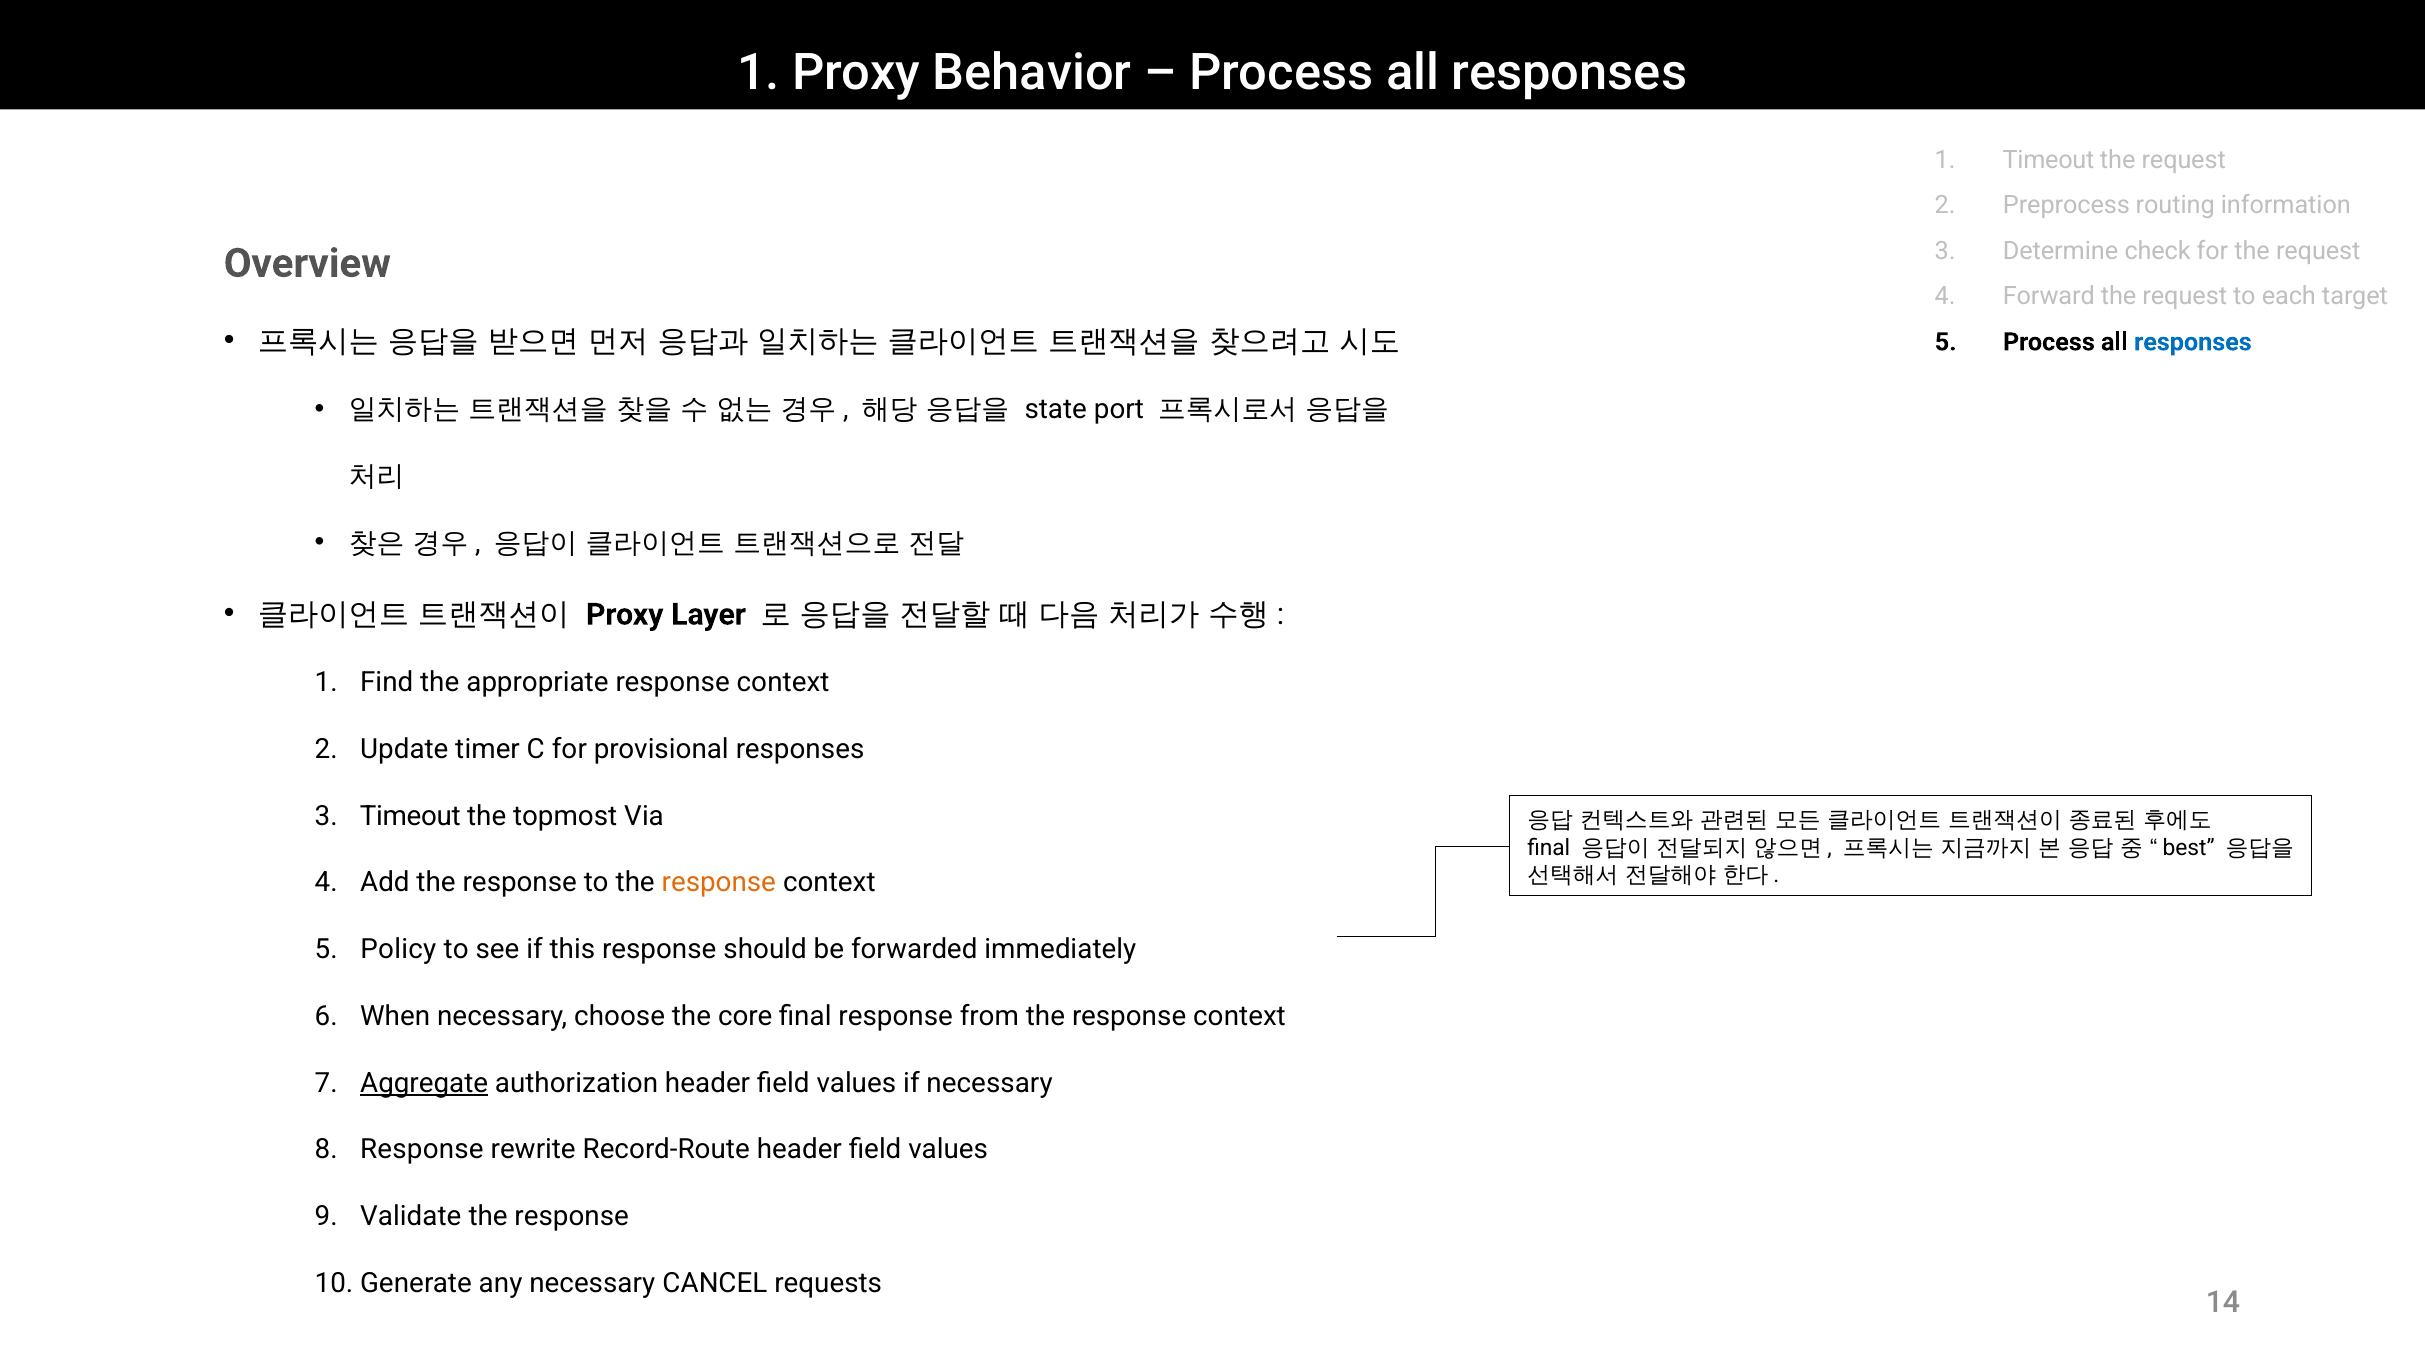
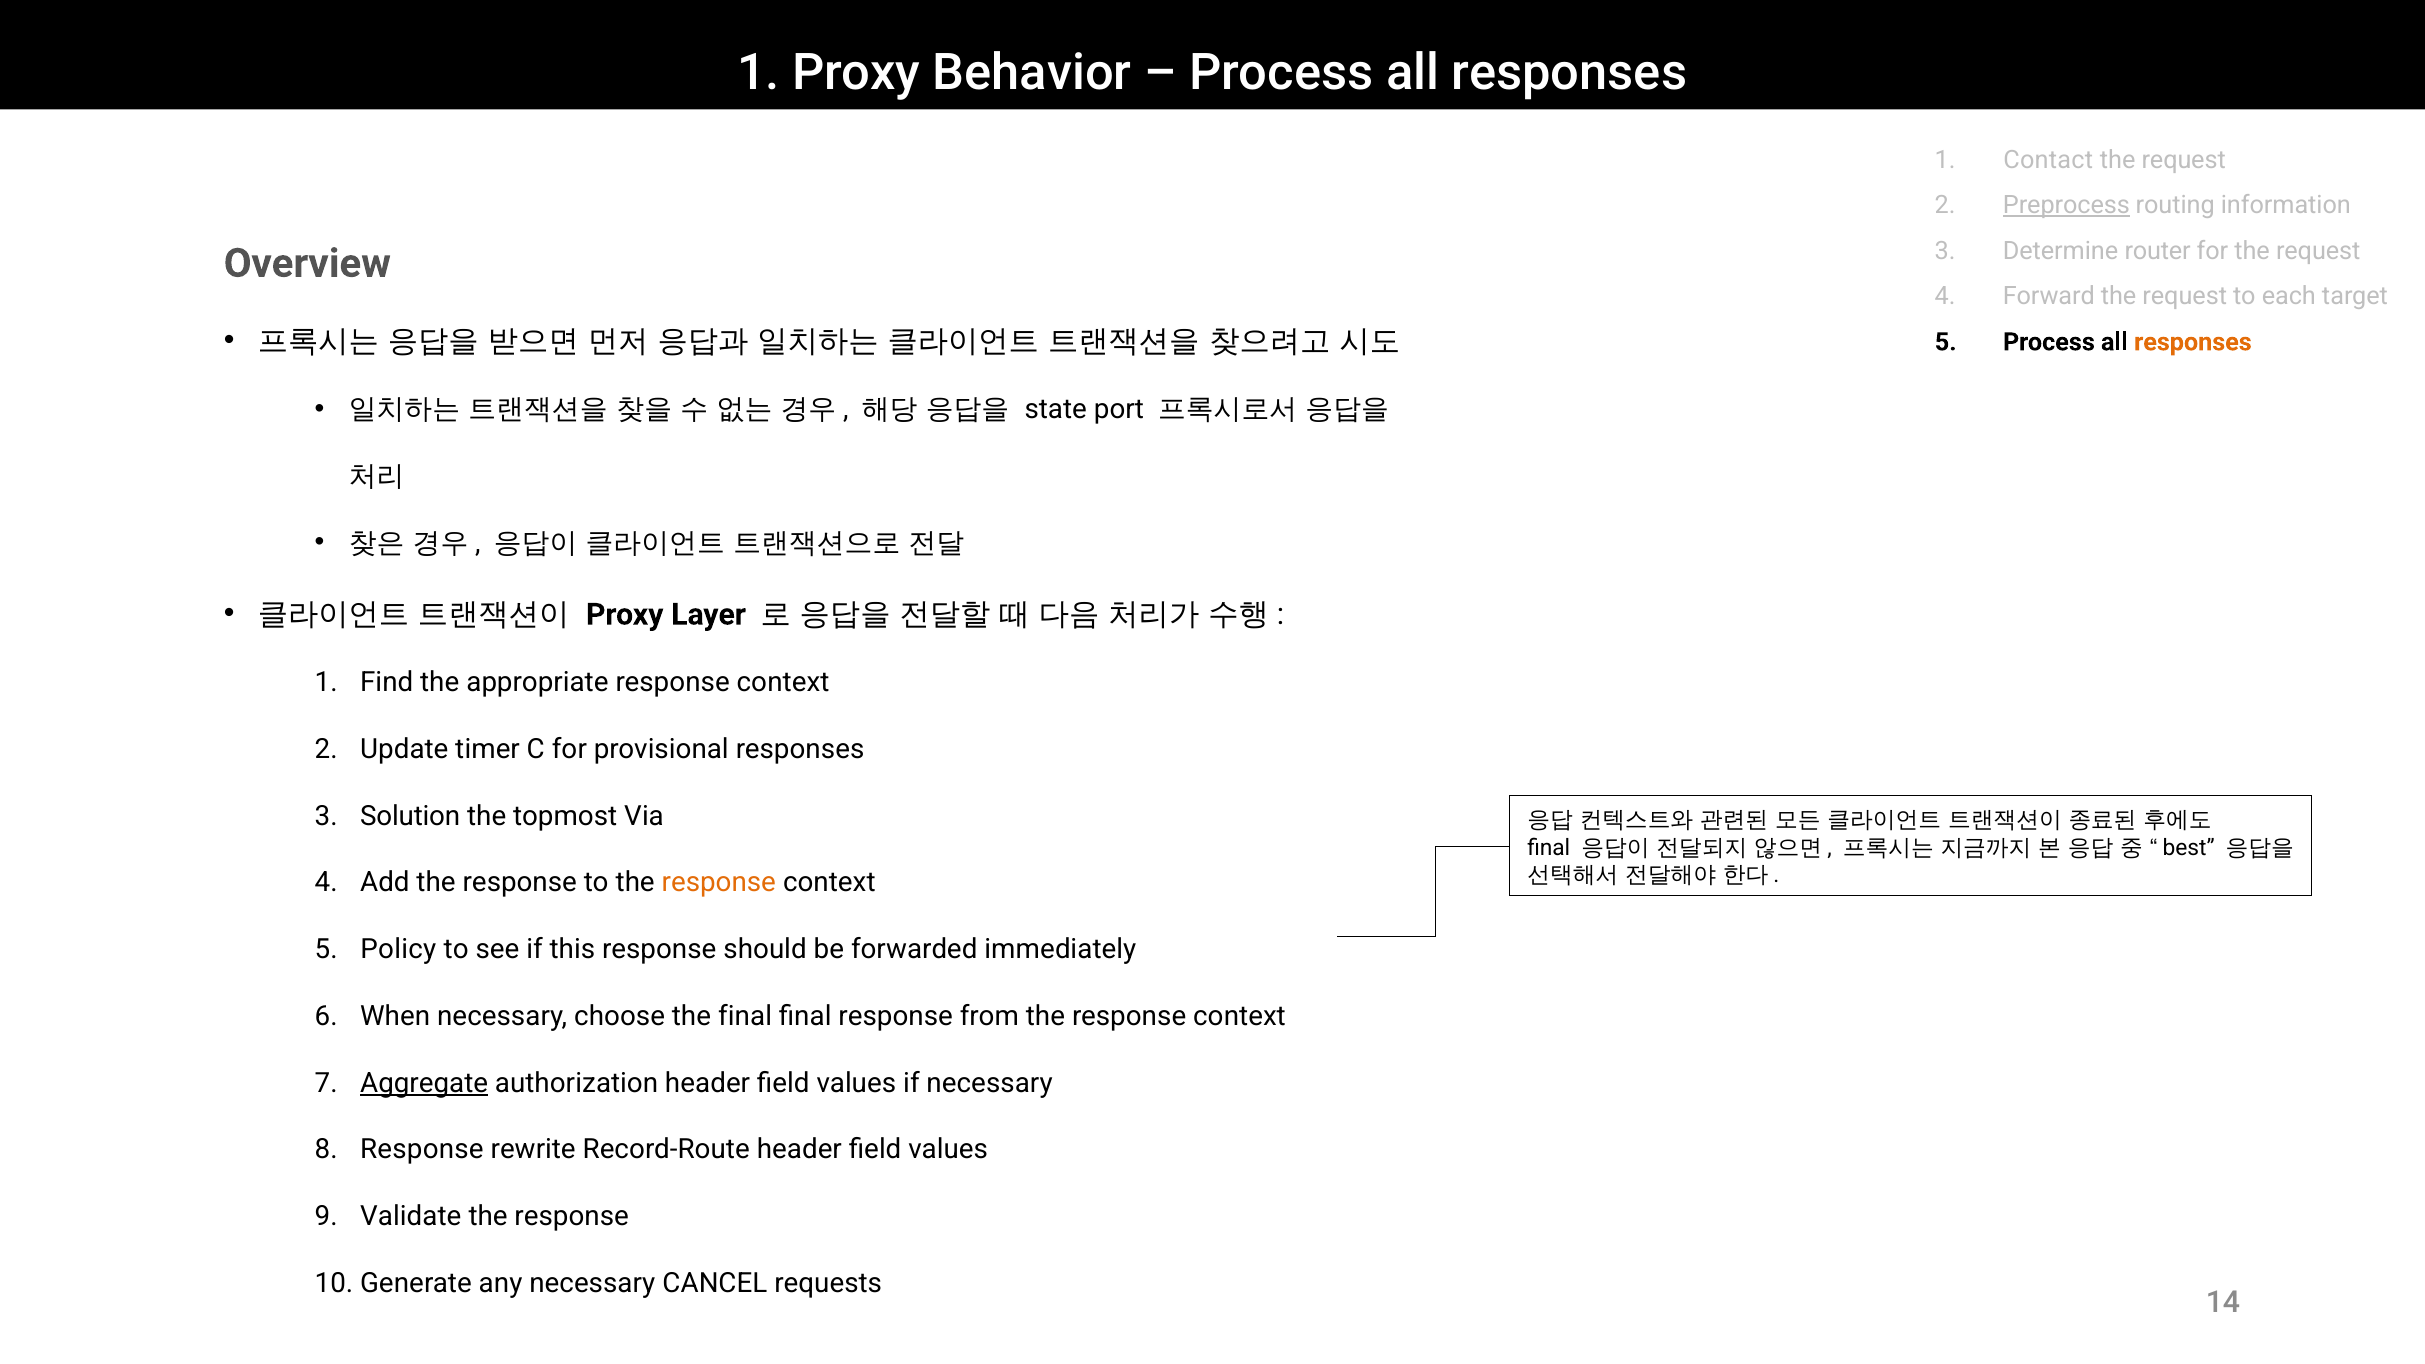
1 Timeout: Timeout -> Contact
Preprocess underline: none -> present
check: check -> router
responses at (2193, 342) colour: blue -> orange
Timeout at (410, 816): Timeout -> Solution
the core: core -> final
